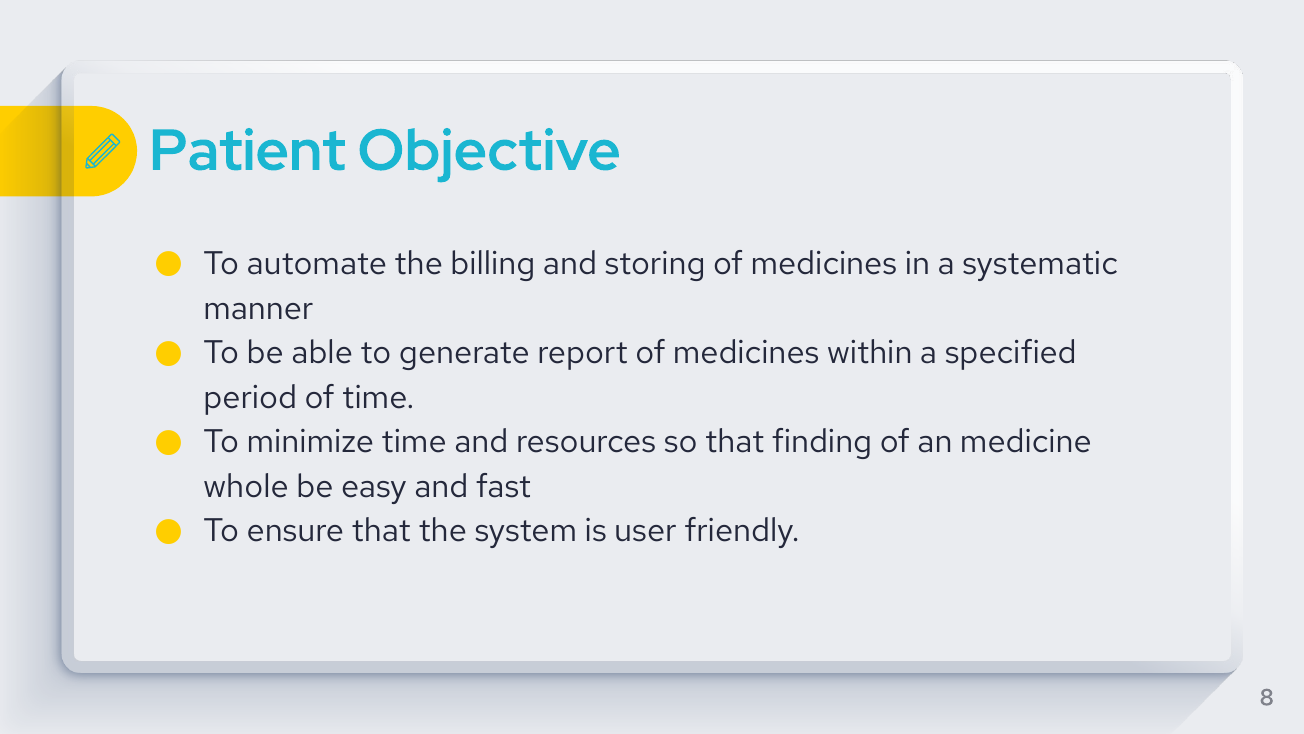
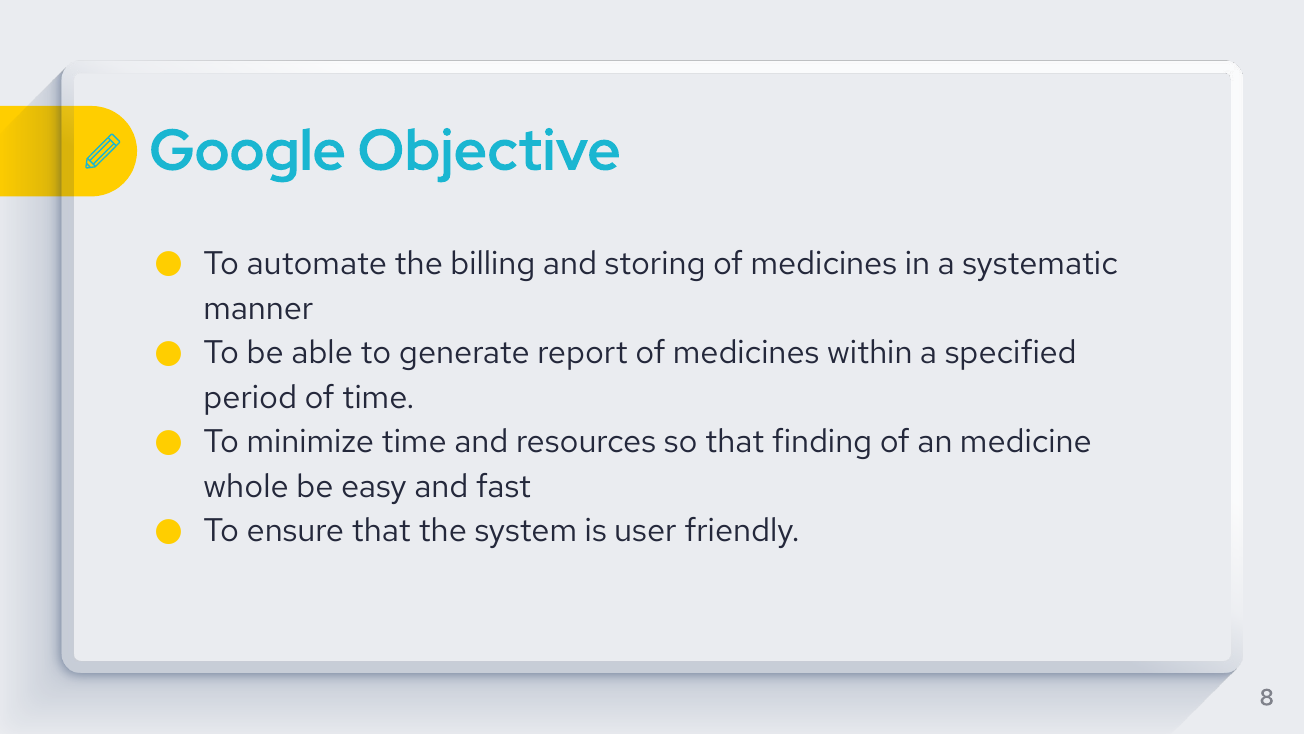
Patient: Patient -> Google
